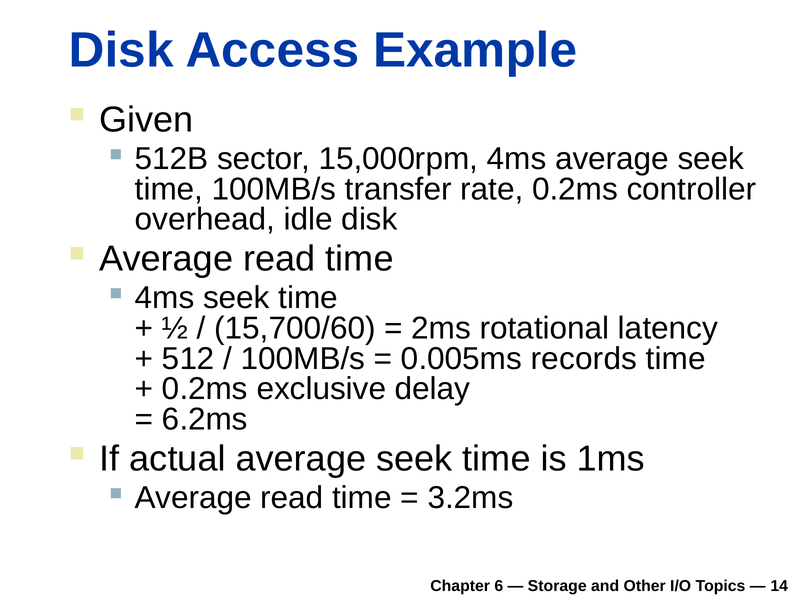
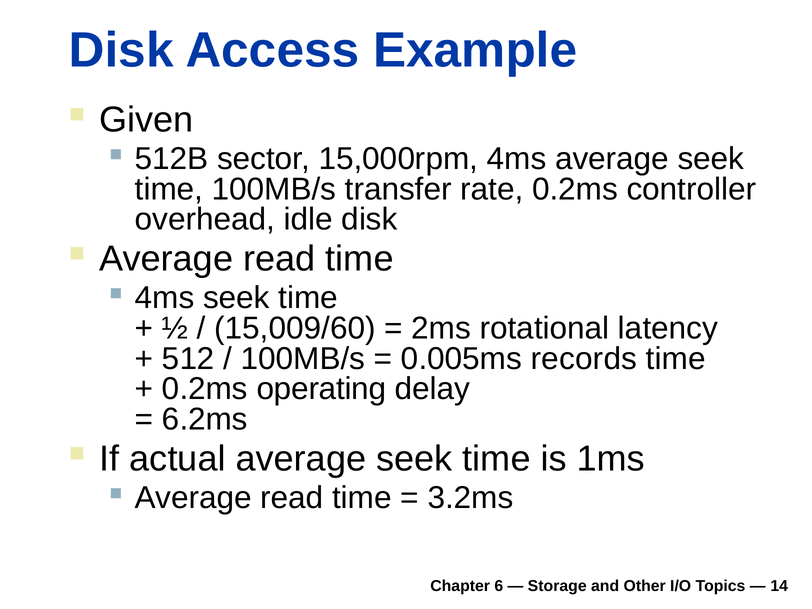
15,700/60: 15,700/60 -> 15,009/60
exclusive: exclusive -> operating
